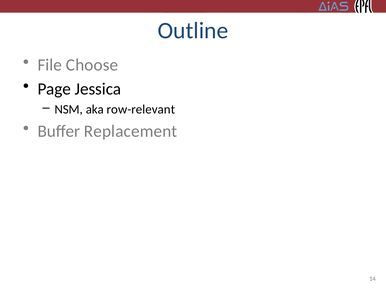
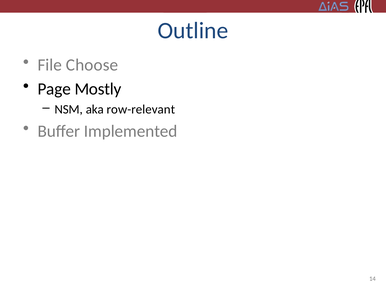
Jessica: Jessica -> Mostly
Replacement: Replacement -> Implemented
